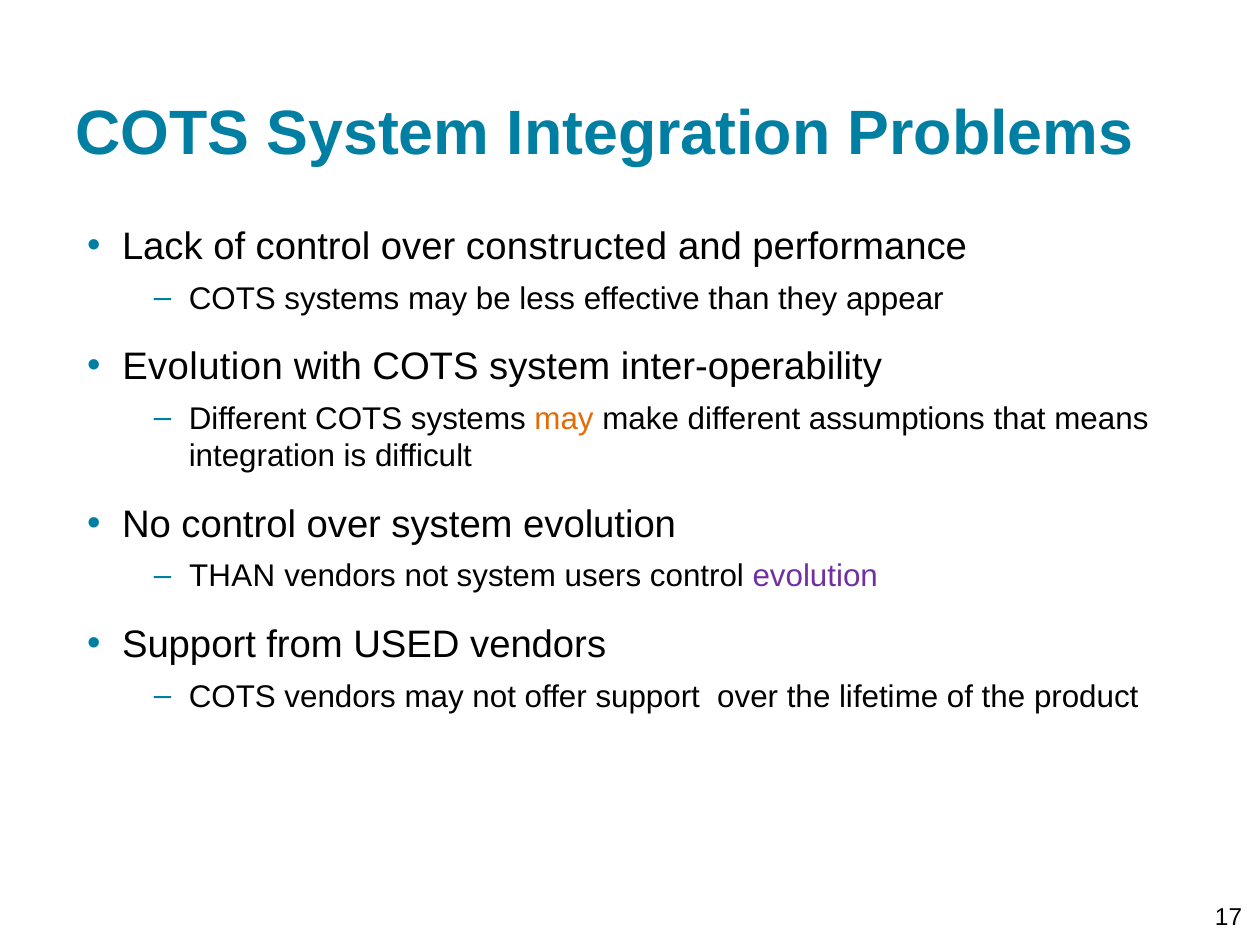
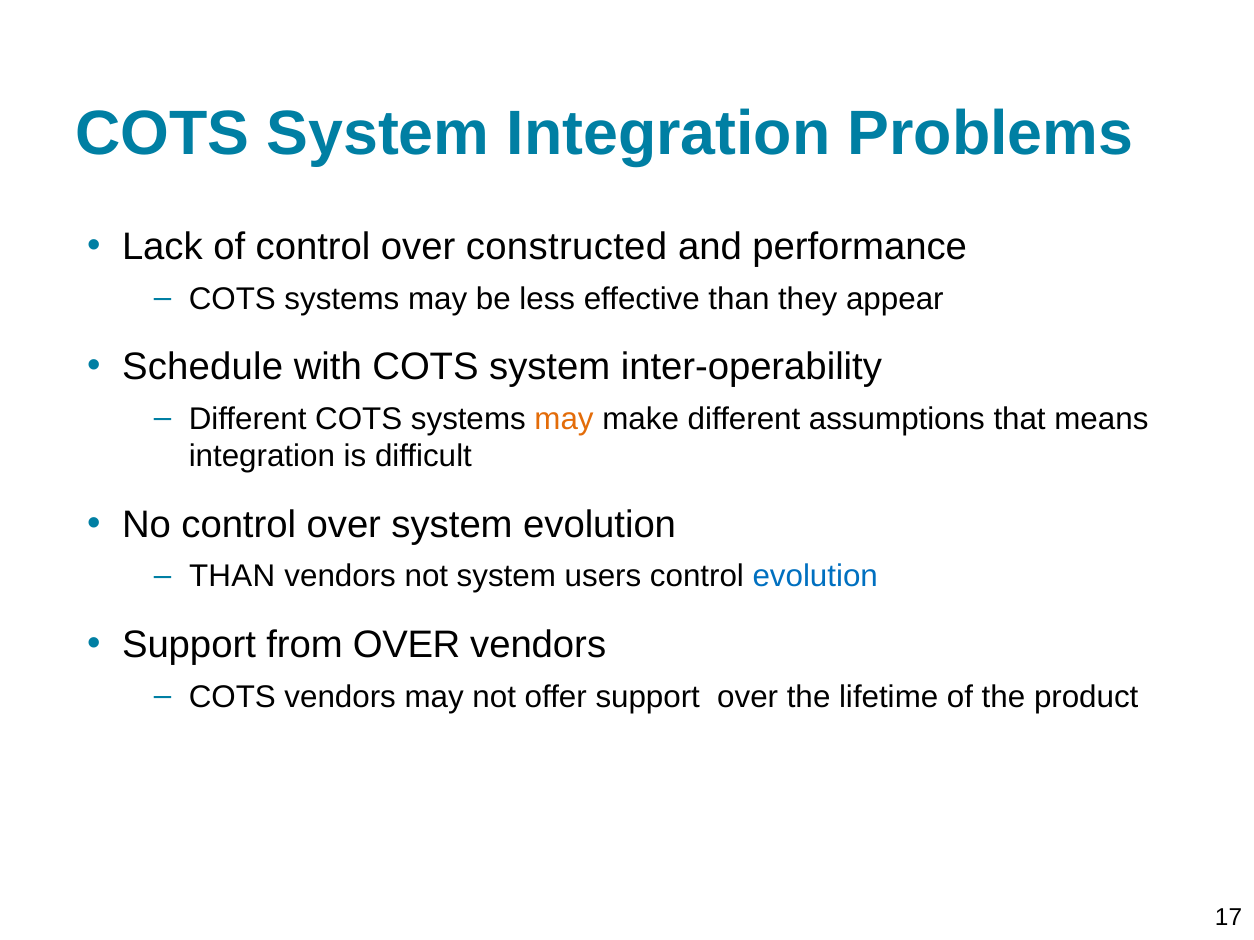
Evolution at (203, 367): Evolution -> Schedule
evolution at (815, 577) colour: purple -> blue
from USED: USED -> OVER
